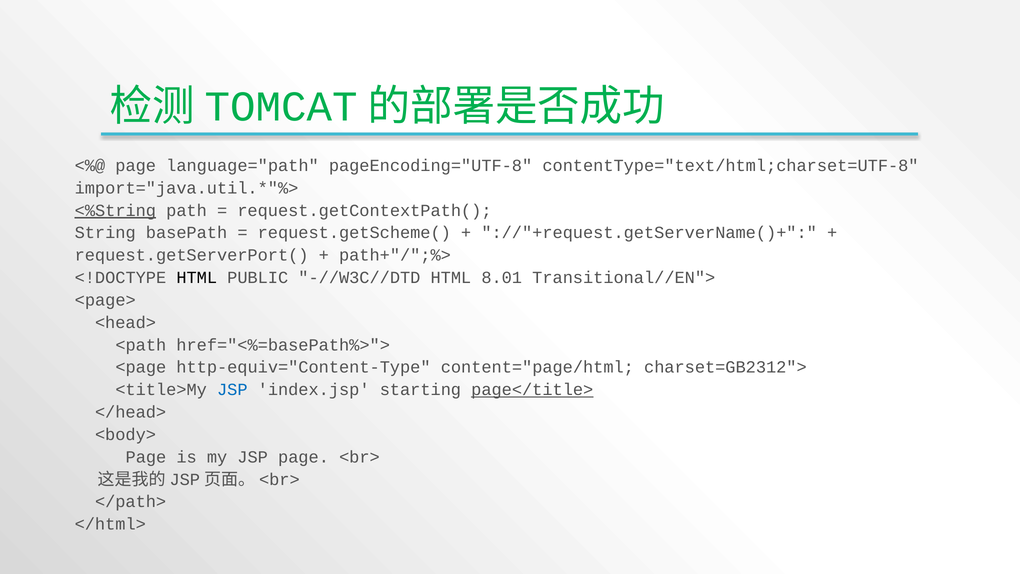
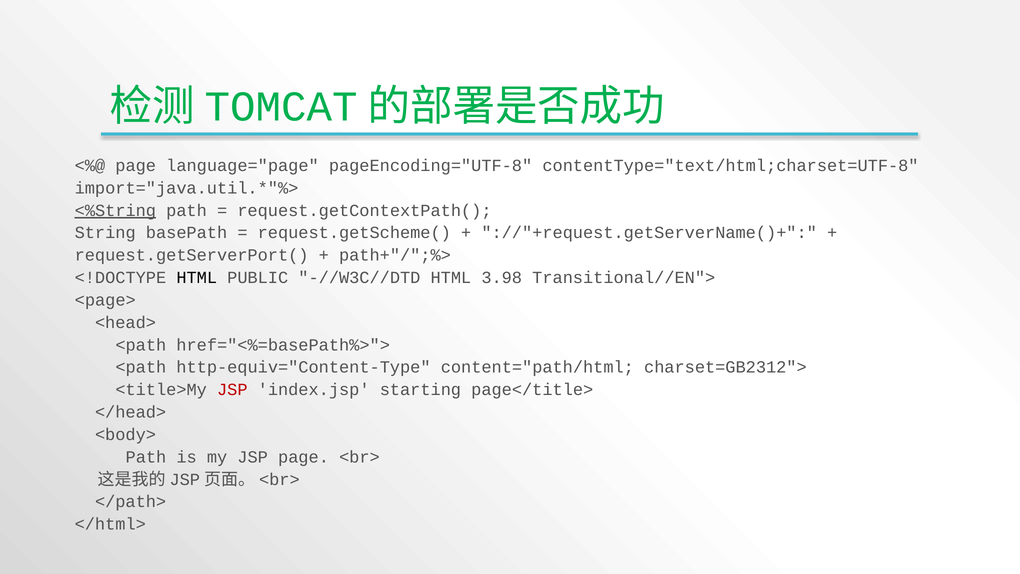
language="path: language="path -> language="page
8.01: 8.01 -> 3.98
<page at (141, 367): <page -> <path
content="page/html: content="page/html -> content="path/html
JSP at (232, 390) colour: blue -> red
page</title> underline: present -> none
Page at (146, 457): Page -> Path
